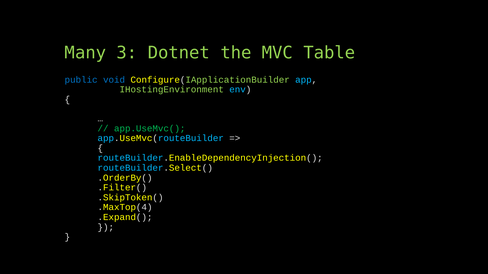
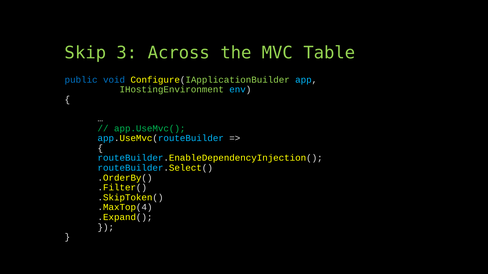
Many: Many -> Skip
Dotnet: Dotnet -> Across
